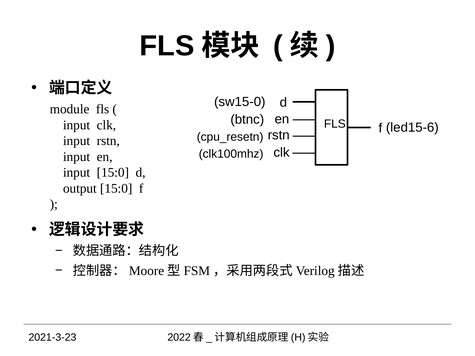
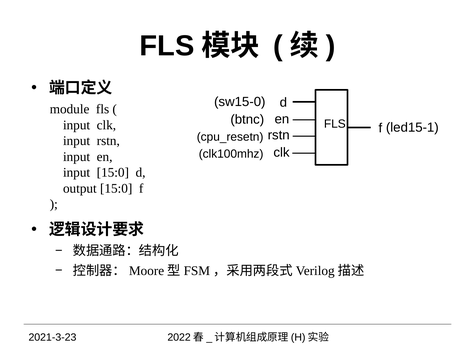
led15-6: led15-6 -> led15-1
